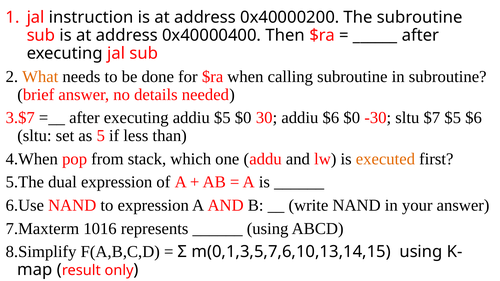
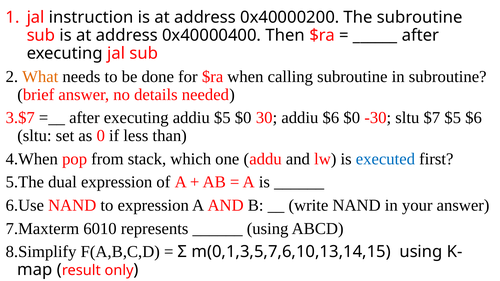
5: 5 -> 0
executed colour: orange -> blue
1016: 1016 -> 6010
